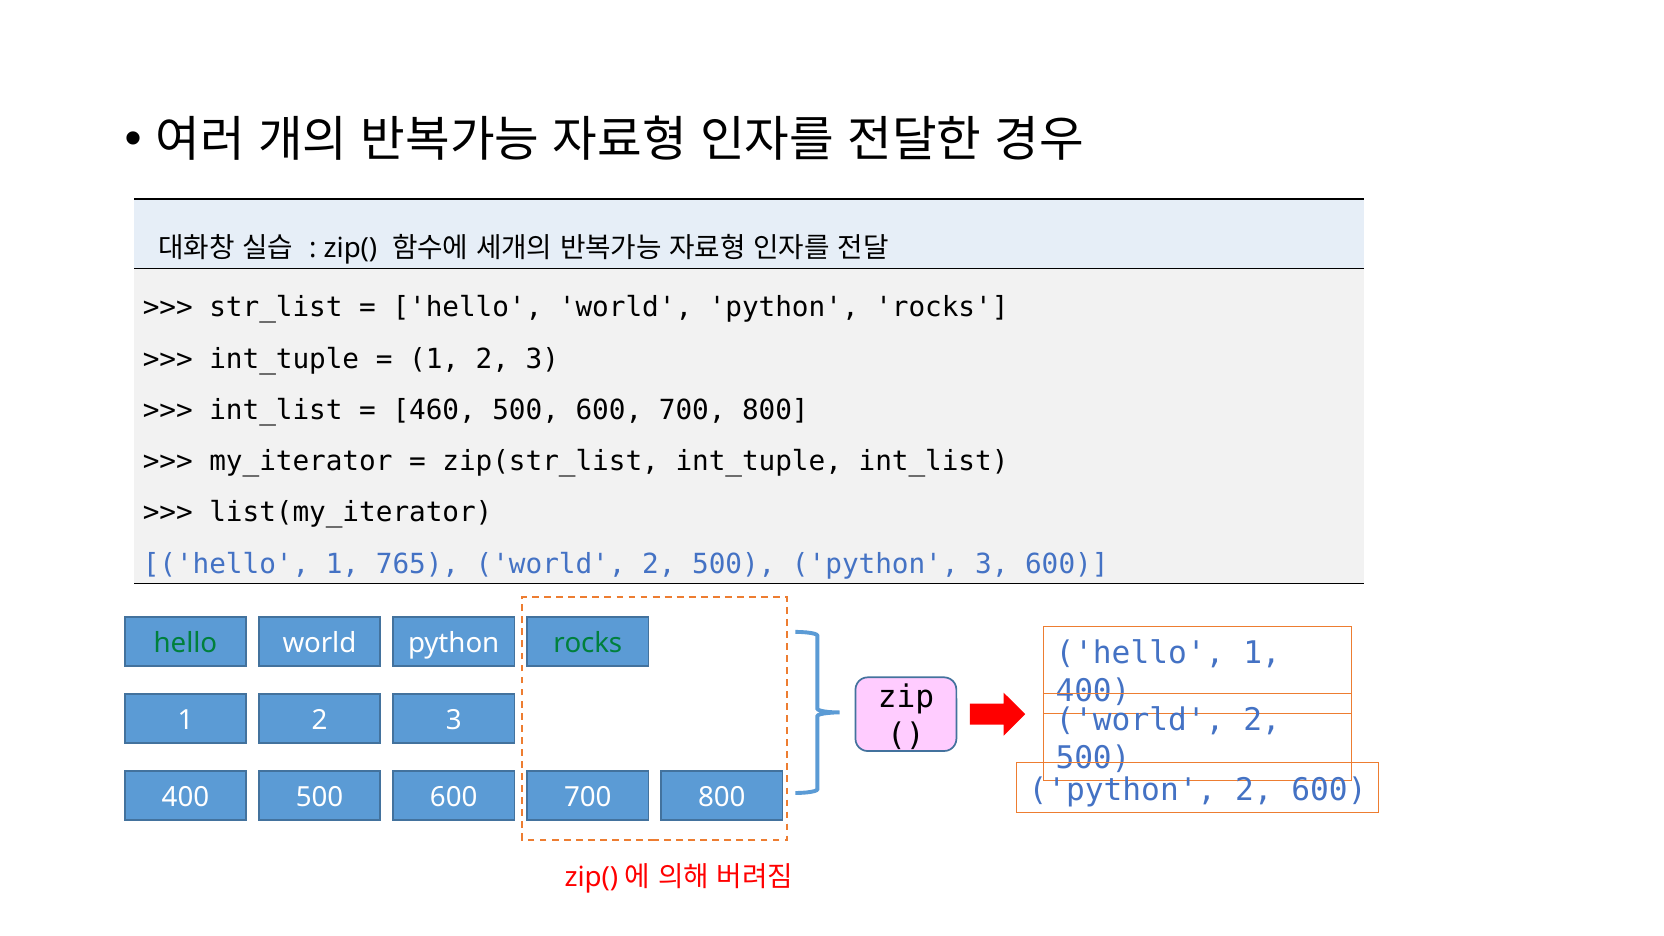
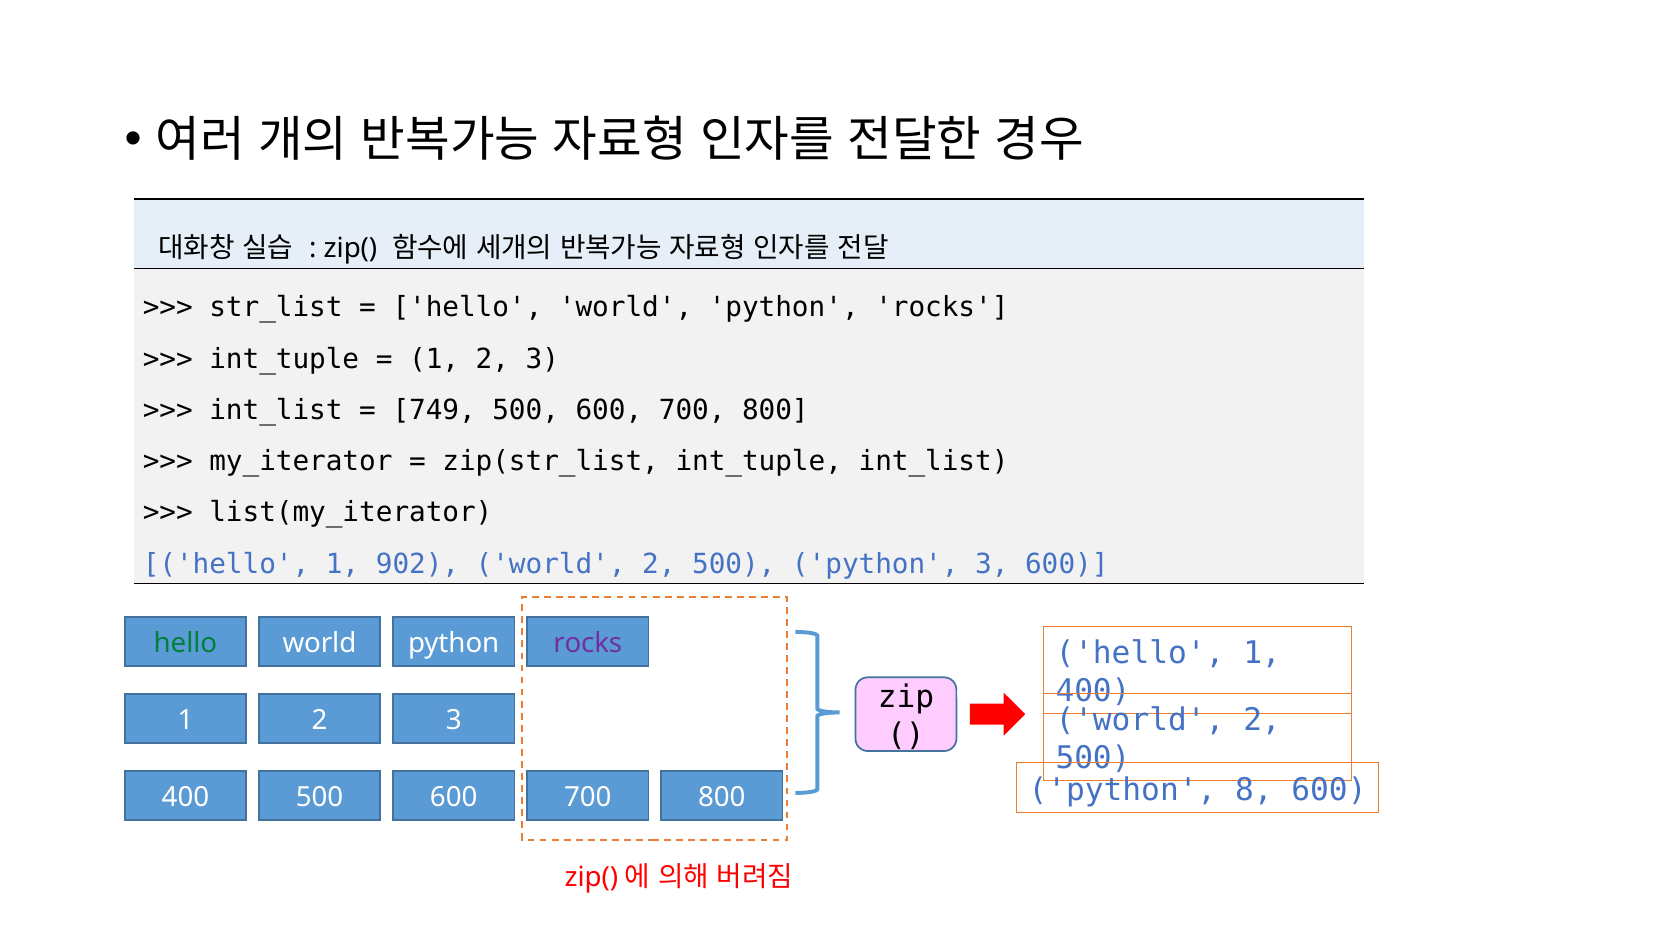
460: 460 -> 749
765: 765 -> 902
rocks at (588, 643) colour: green -> purple
python 2: 2 -> 8
